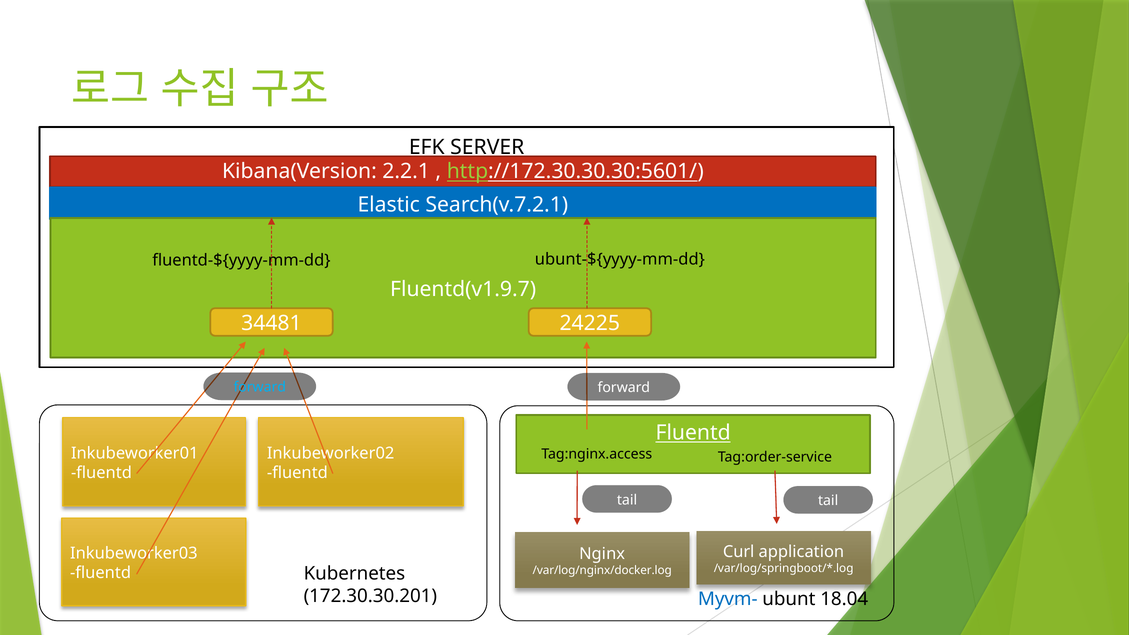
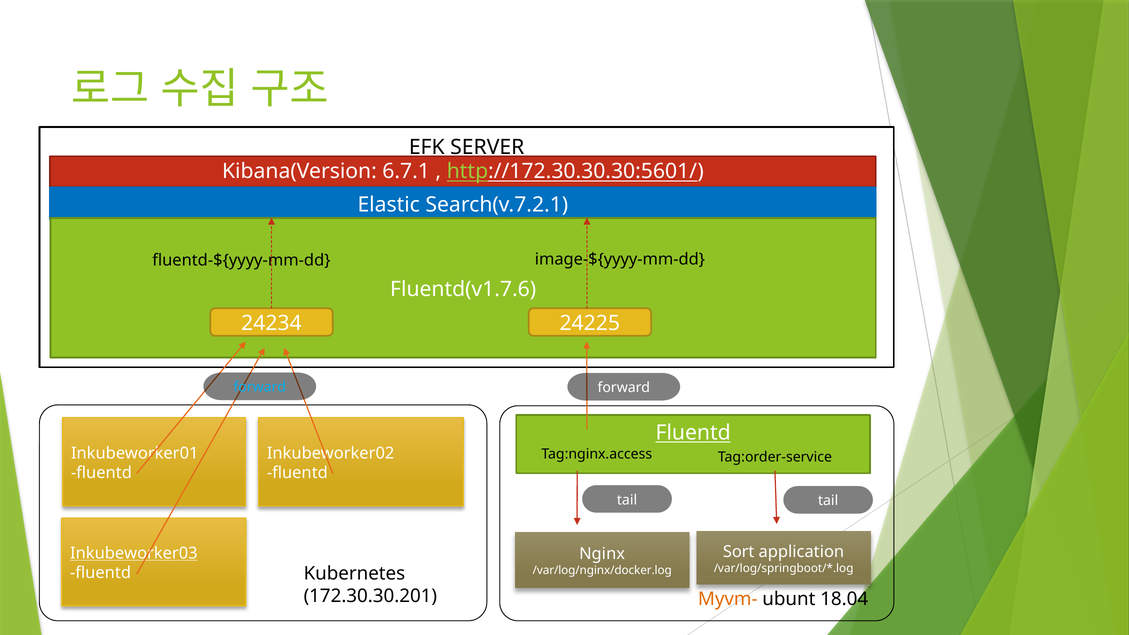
2.2.1: 2.2.1 -> 6.7.1
ubunt-${yyyy-mm-dd: ubunt-${yyyy-mm-dd -> image-${yyyy-mm-dd
Fluentd(v1.9.7: Fluentd(v1.9.7 -> Fluentd(v1.7.6
34481: 34481 -> 24234
Curl: Curl -> Sort
Inkubeworker03 underline: none -> present
Myvm- colour: blue -> orange
